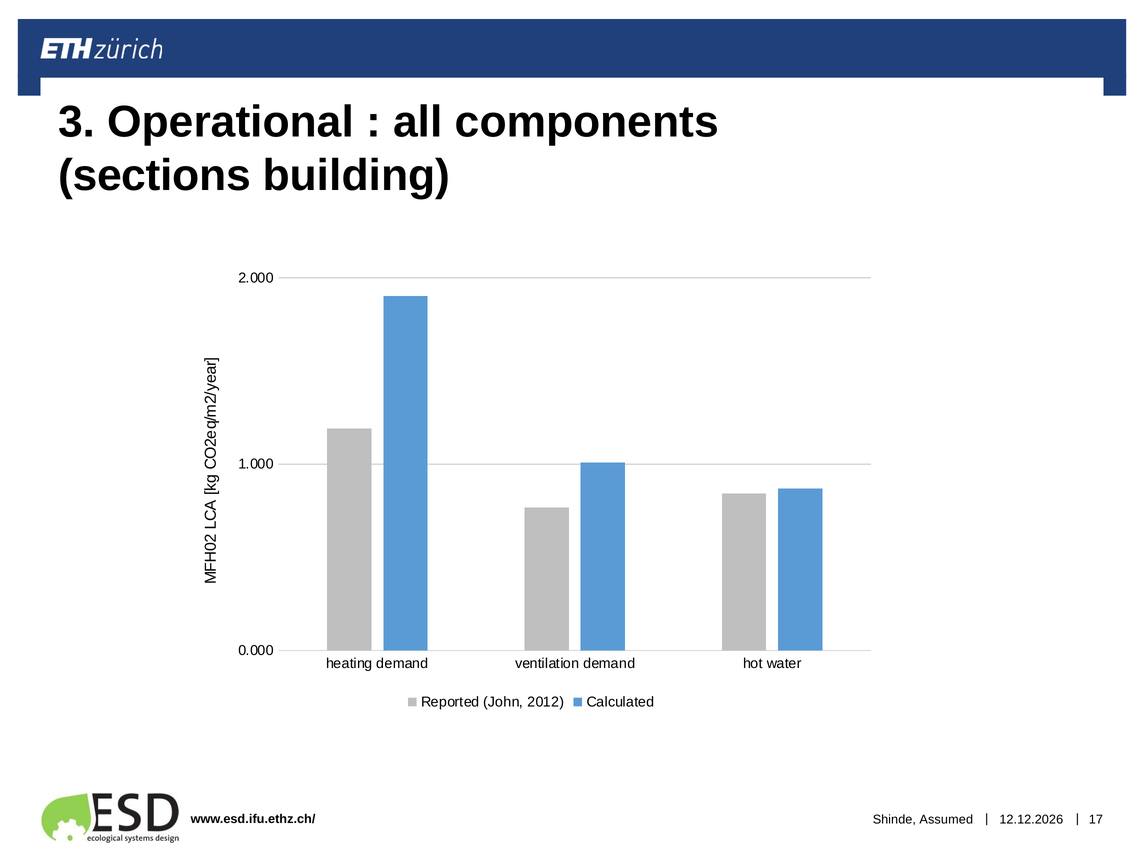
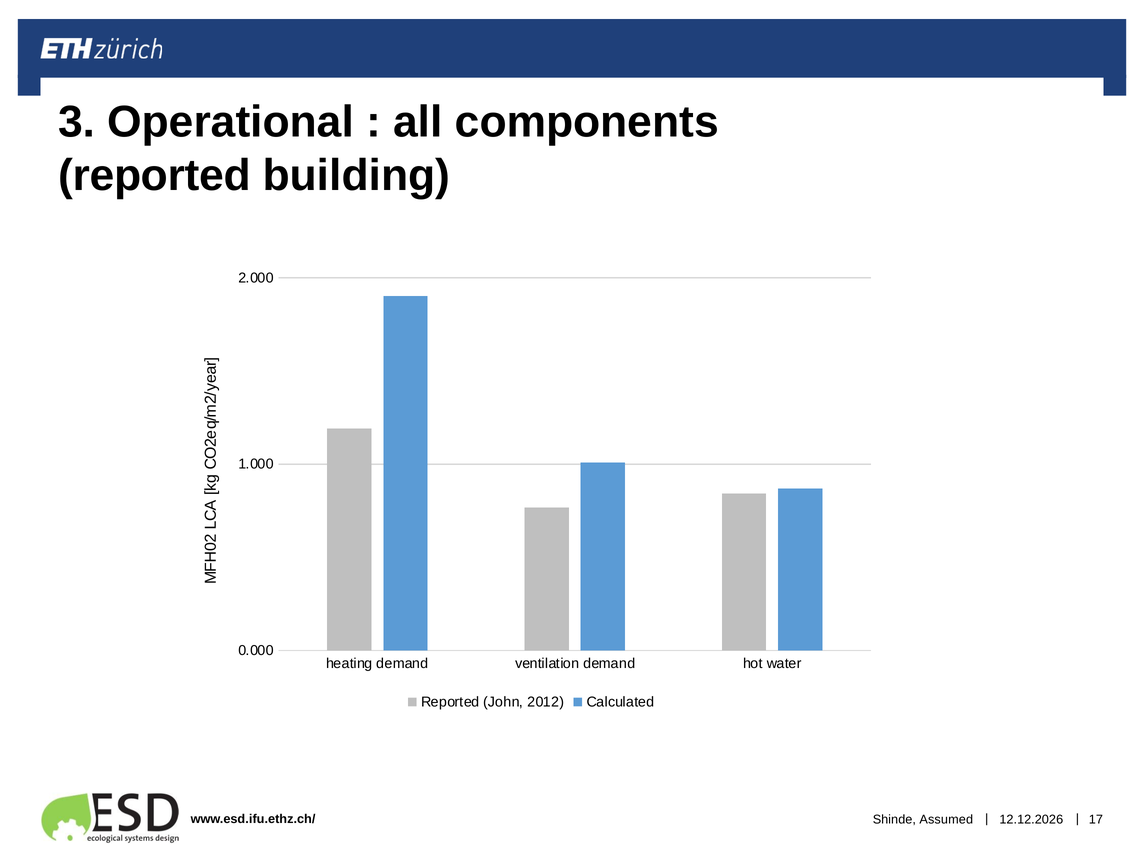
sections at (154, 176): sections -> reported
